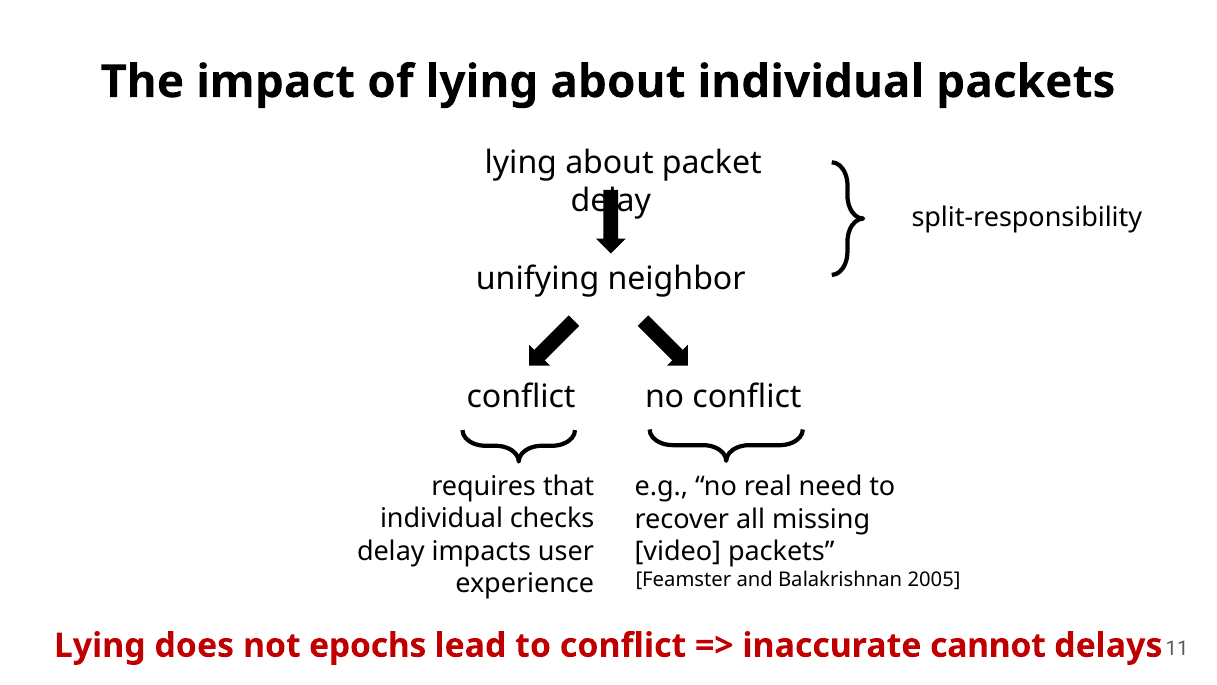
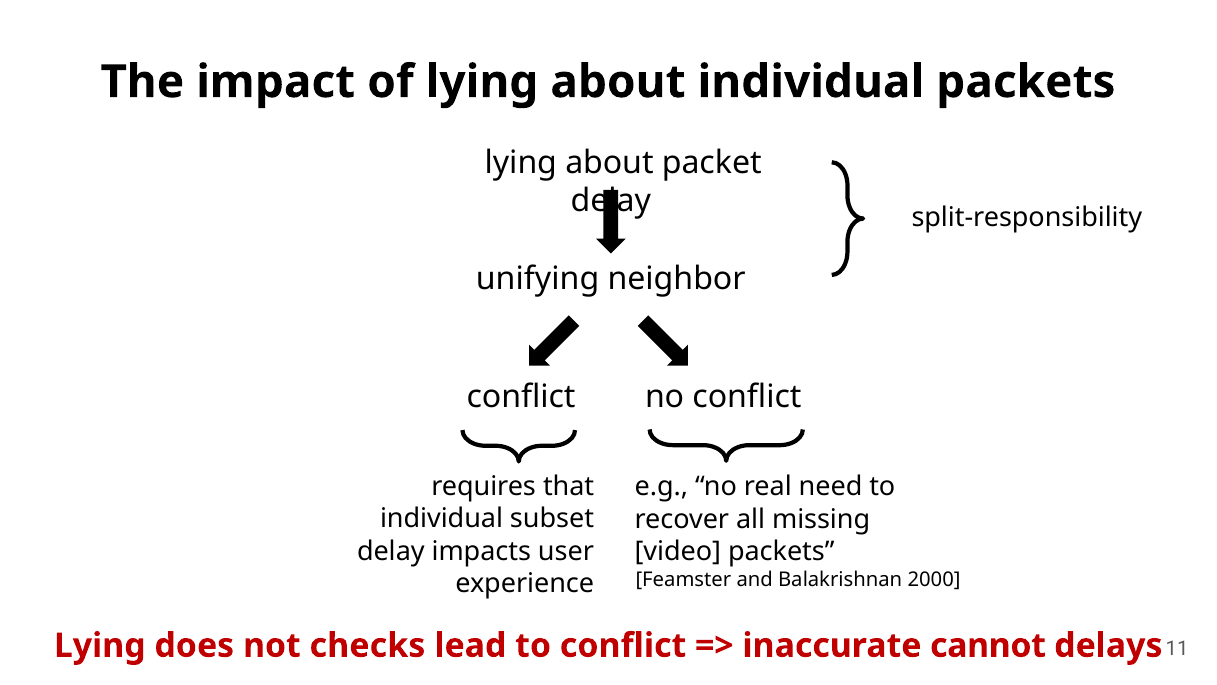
checks: checks -> subset
2005: 2005 -> 2000
epochs: epochs -> checks
